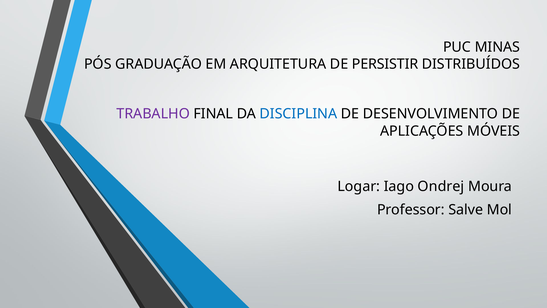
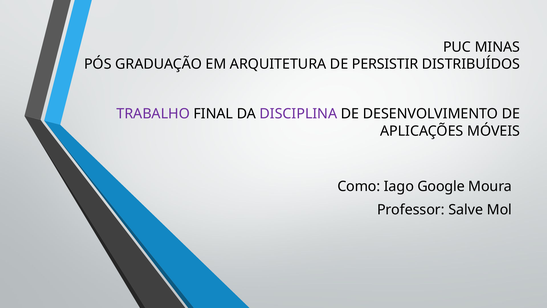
DISCIPLINA colour: blue -> purple
Logar: Logar -> Como
Ondrej: Ondrej -> Google
